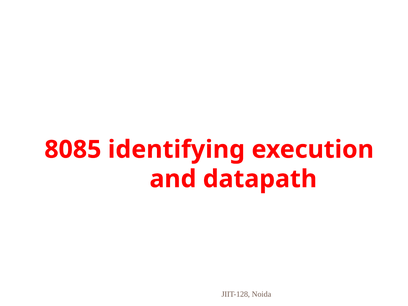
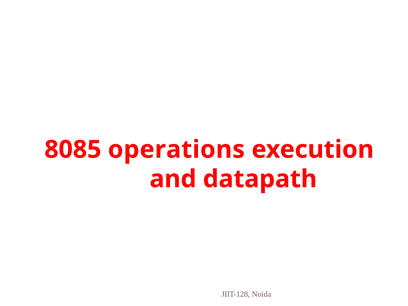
identifying: identifying -> operations
